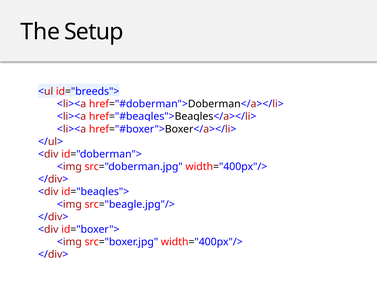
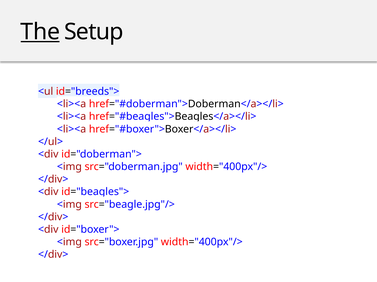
The underline: none -> present
